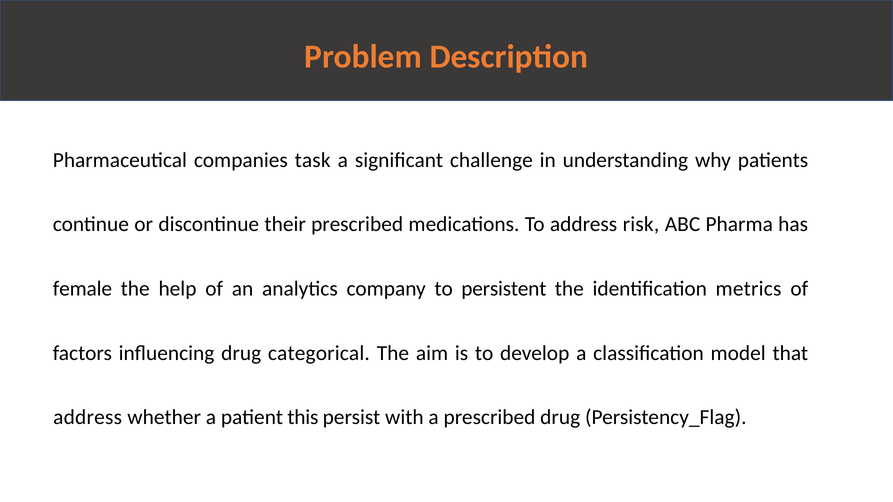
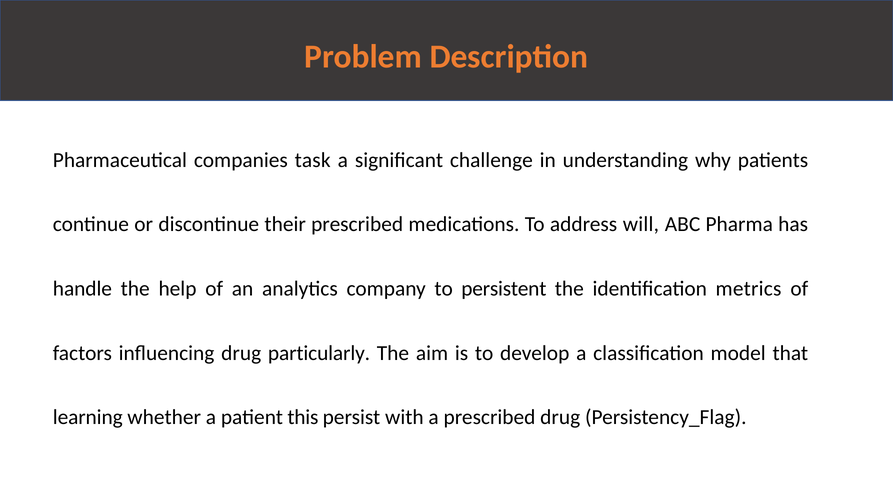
risk: risk -> will
female: female -> handle
categorical: categorical -> particularly
address at (88, 418): address -> learning
